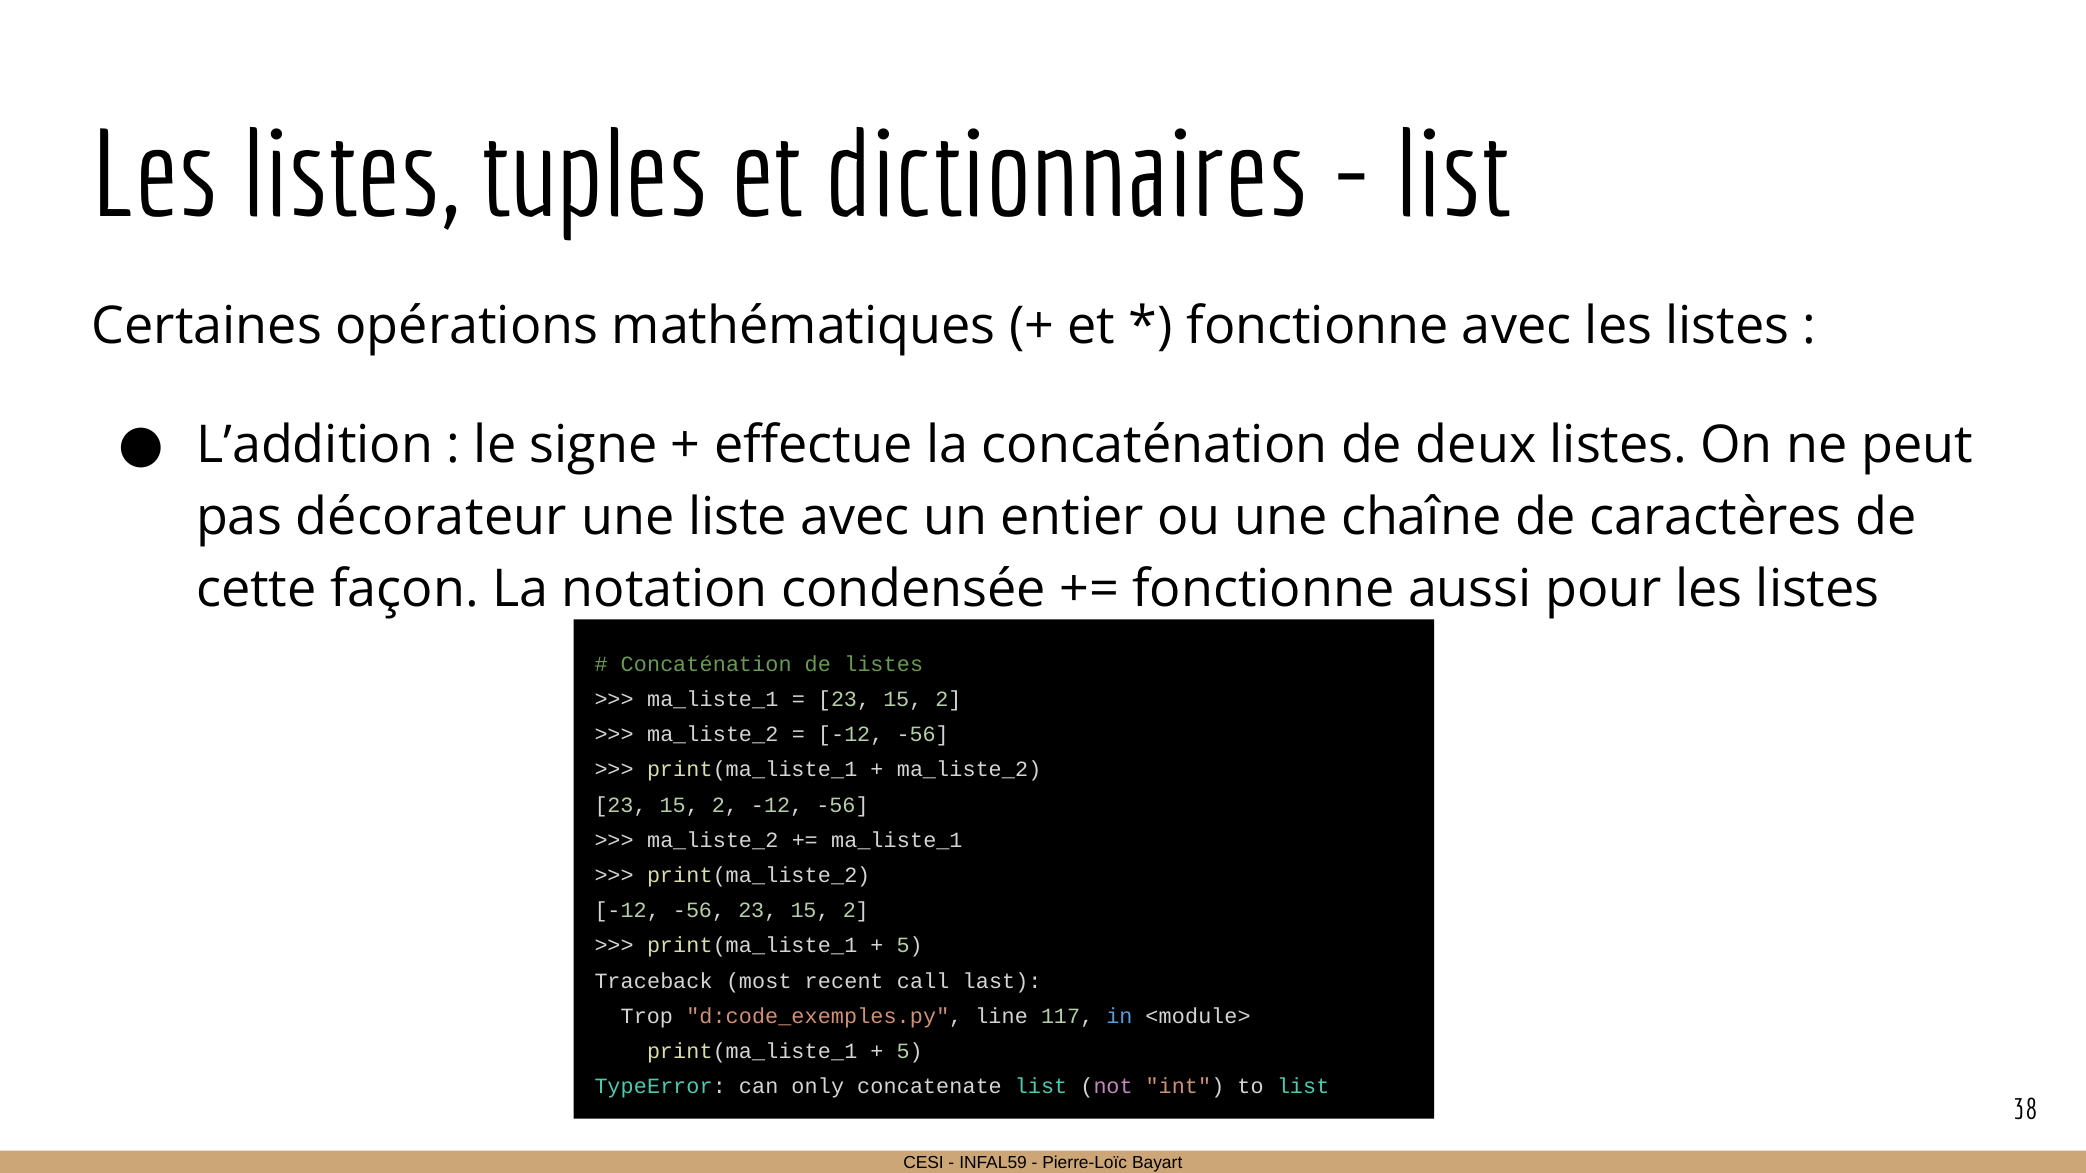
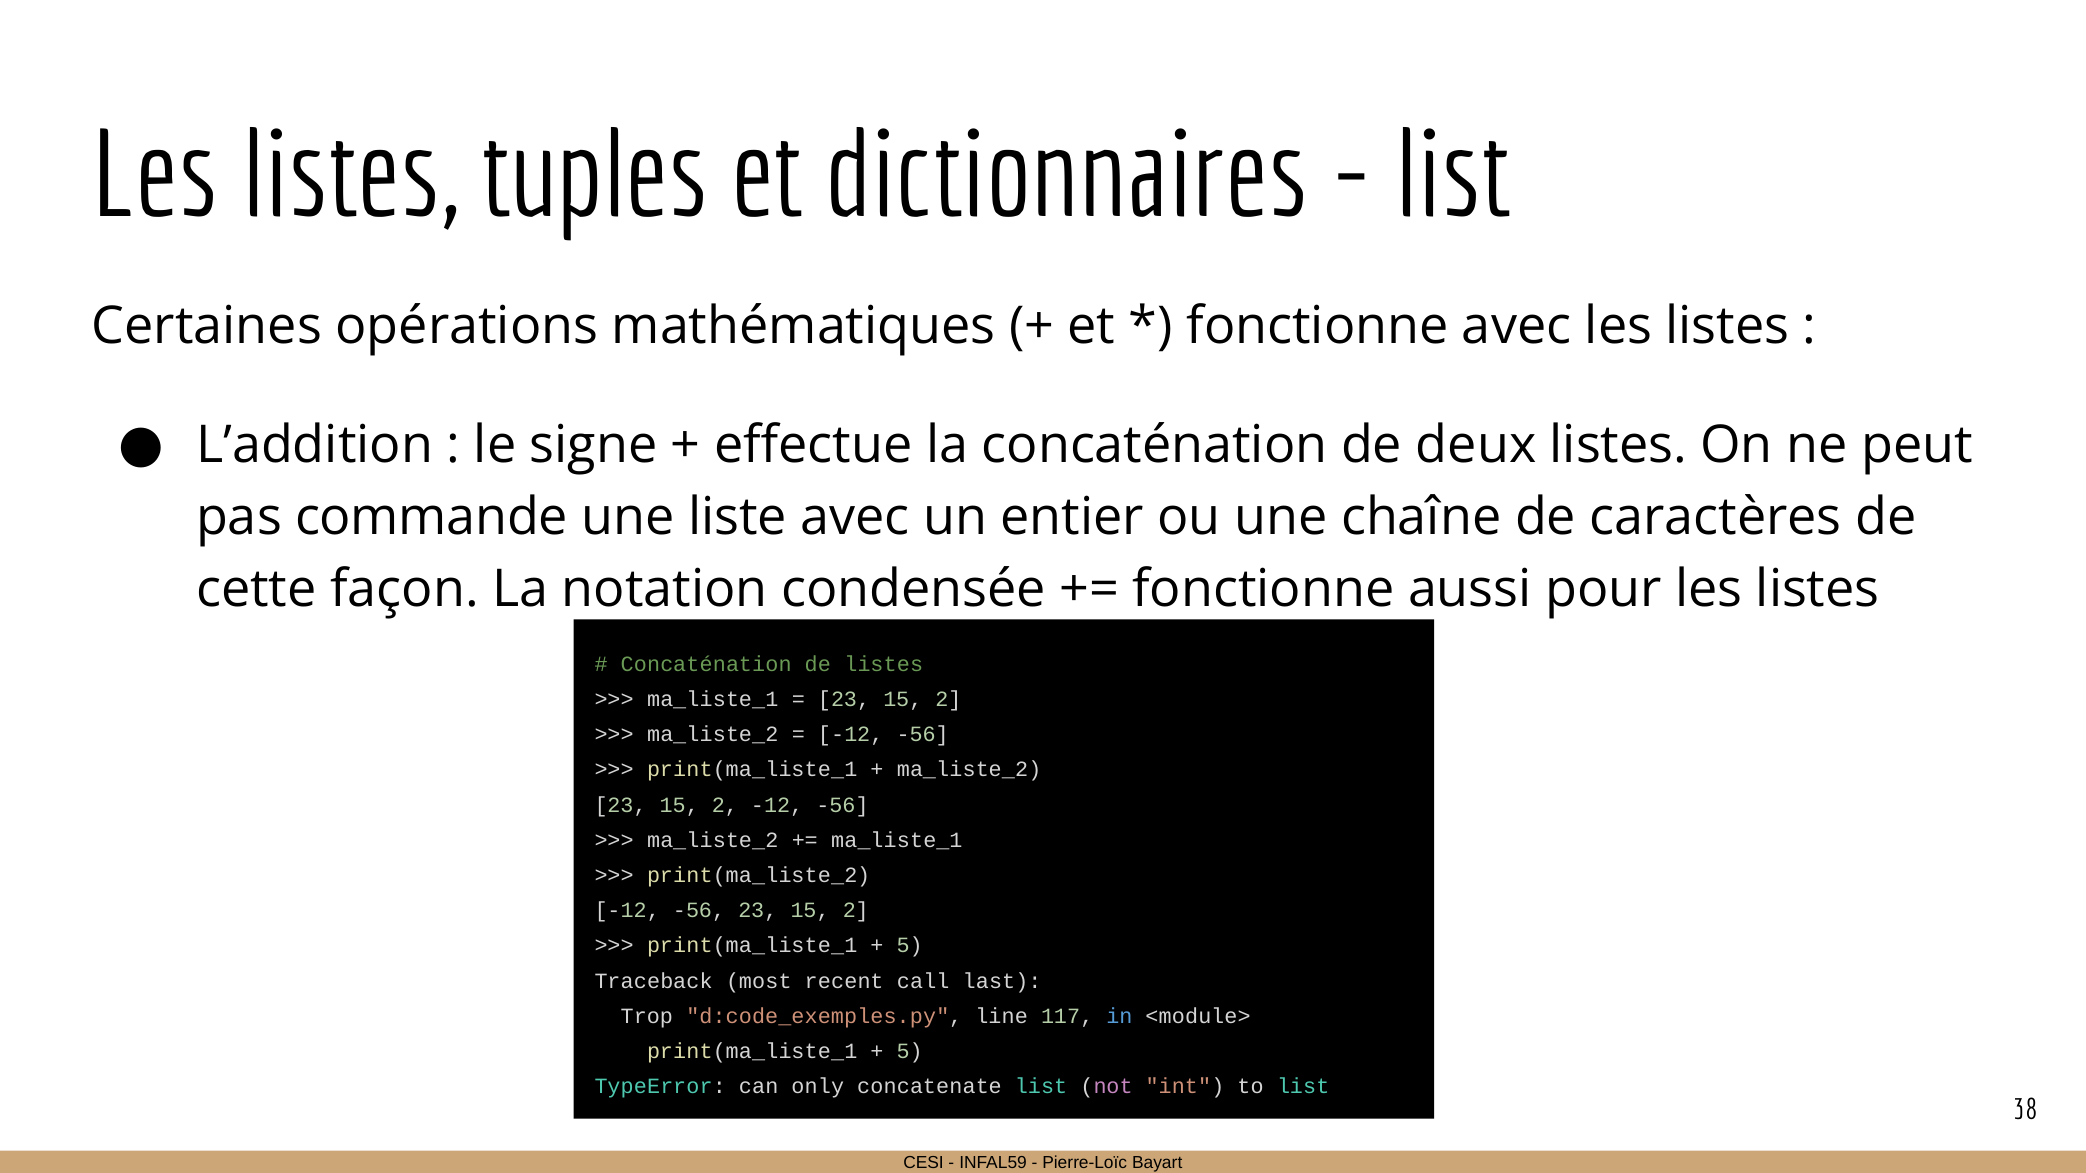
décorateur: décorateur -> commande
